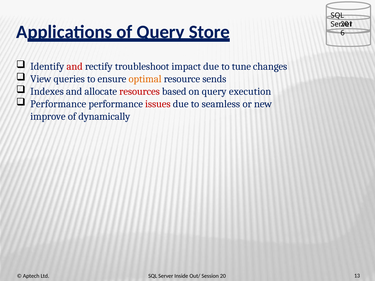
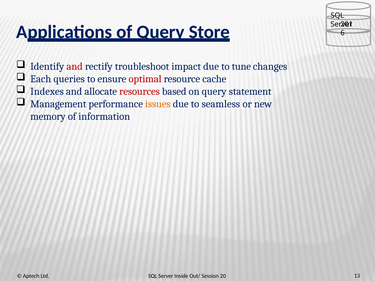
View: View -> Each
optimal colour: orange -> red
sends: sends -> cache
execution: execution -> statement
Performance at (58, 104): Performance -> Management
issues colour: red -> orange
improve: improve -> memory
dynamically: dynamically -> information
